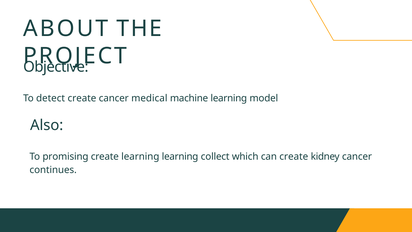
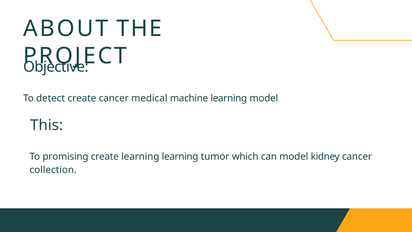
Also: Also -> This
collect: collect -> tumor
can create: create -> model
continues: continues -> collection
